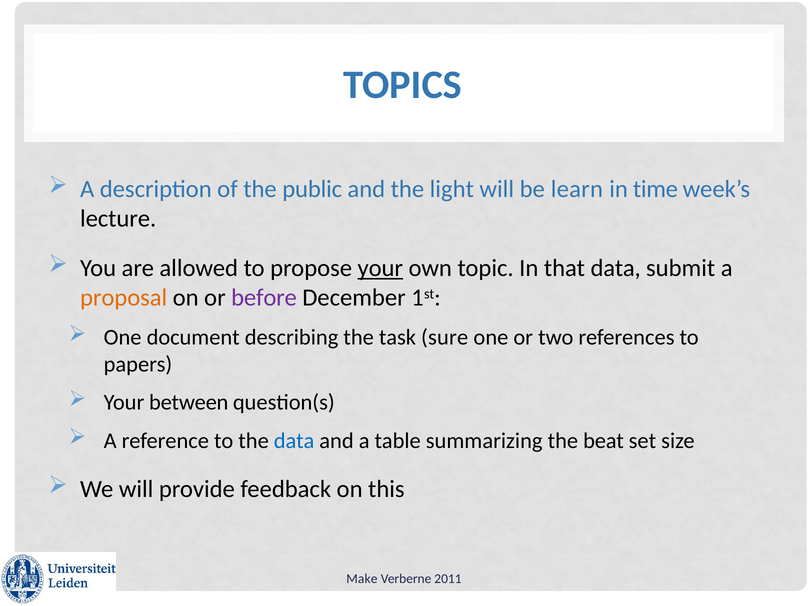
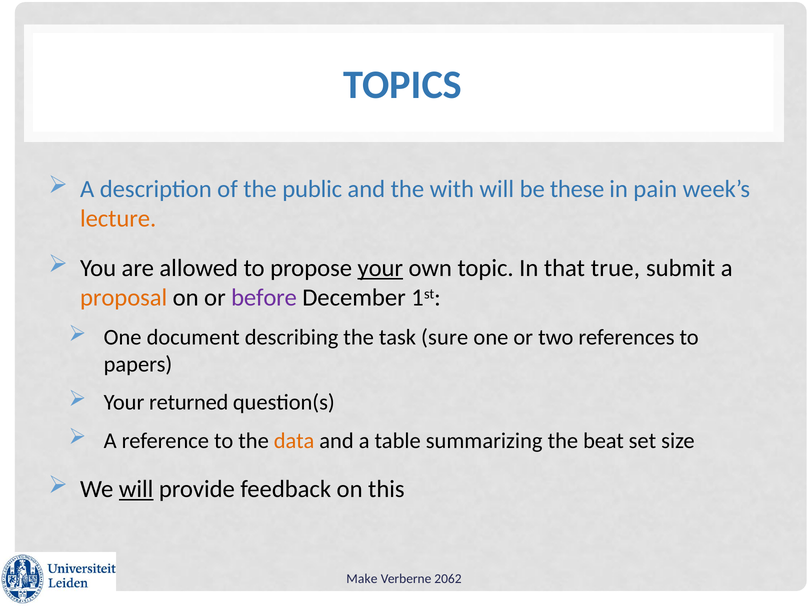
light: light -> with
learn: learn -> these
time: time -> pain
lecture colour: black -> orange
that data: data -> true
between: between -> returned
data at (294, 441) colour: blue -> orange
will at (136, 489) underline: none -> present
2011: 2011 -> 2062
